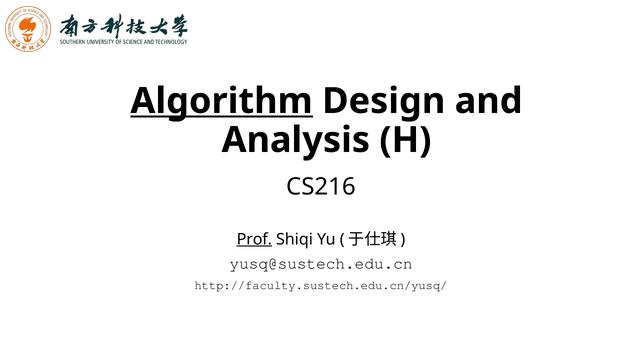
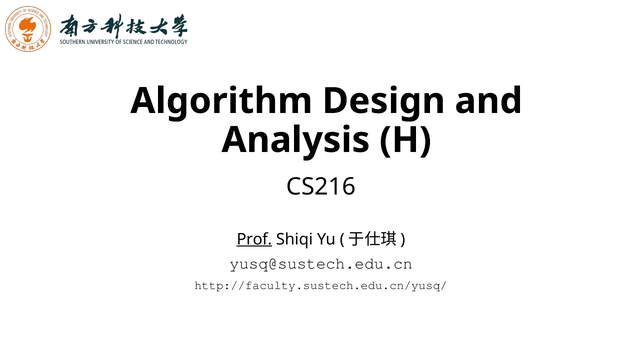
Algorithm underline: present -> none
